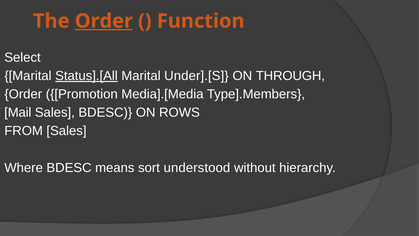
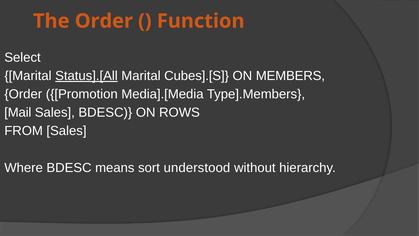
Order at (104, 21) underline: present -> none
Under].[S: Under].[S -> Cubes].[S
THROUGH: THROUGH -> MEMBERS
